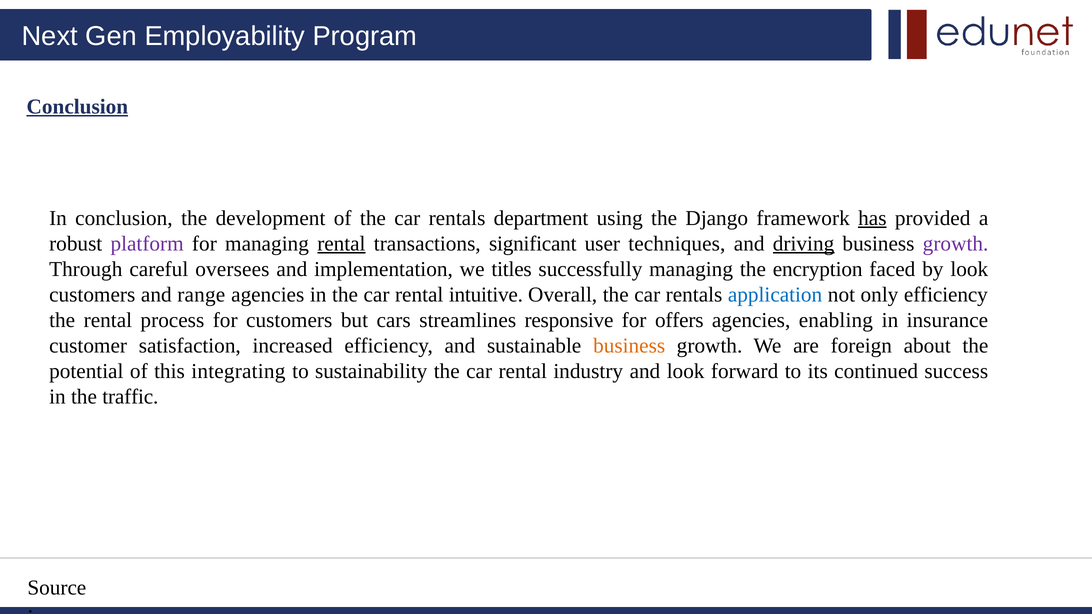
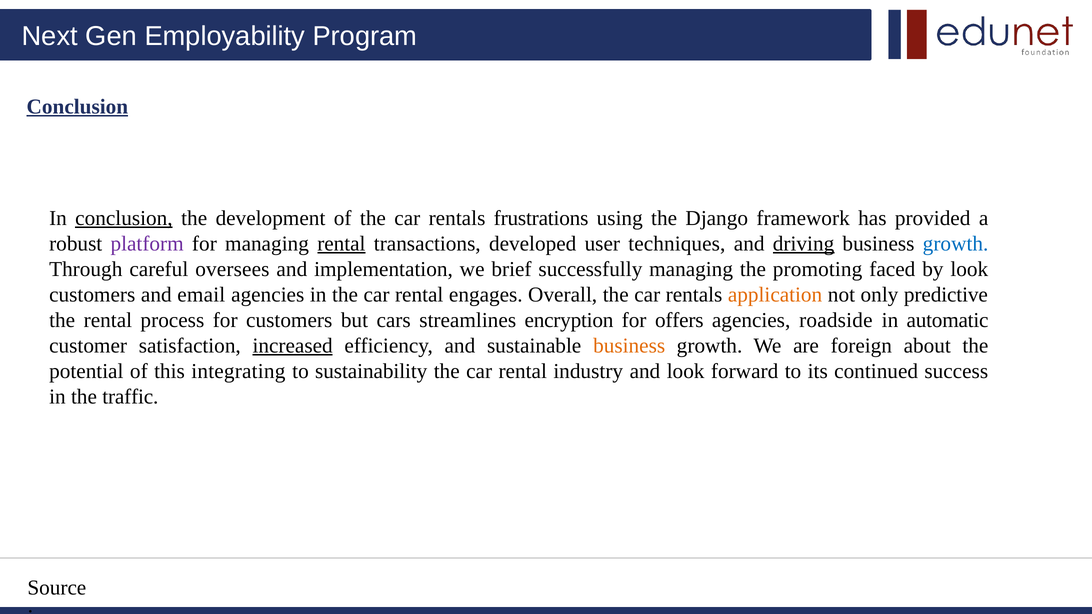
conclusion at (124, 218) underline: none -> present
department: department -> frustrations
has underline: present -> none
significant: significant -> developed
growth at (956, 244) colour: purple -> blue
titles: titles -> brief
encryption: encryption -> promoting
range: range -> email
intuitive: intuitive -> engages
application colour: blue -> orange
only efficiency: efficiency -> predictive
responsive: responsive -> encryption
enabling: enabling -> roadside
insurance: insurance -> automatic
increased underline: none -> present
